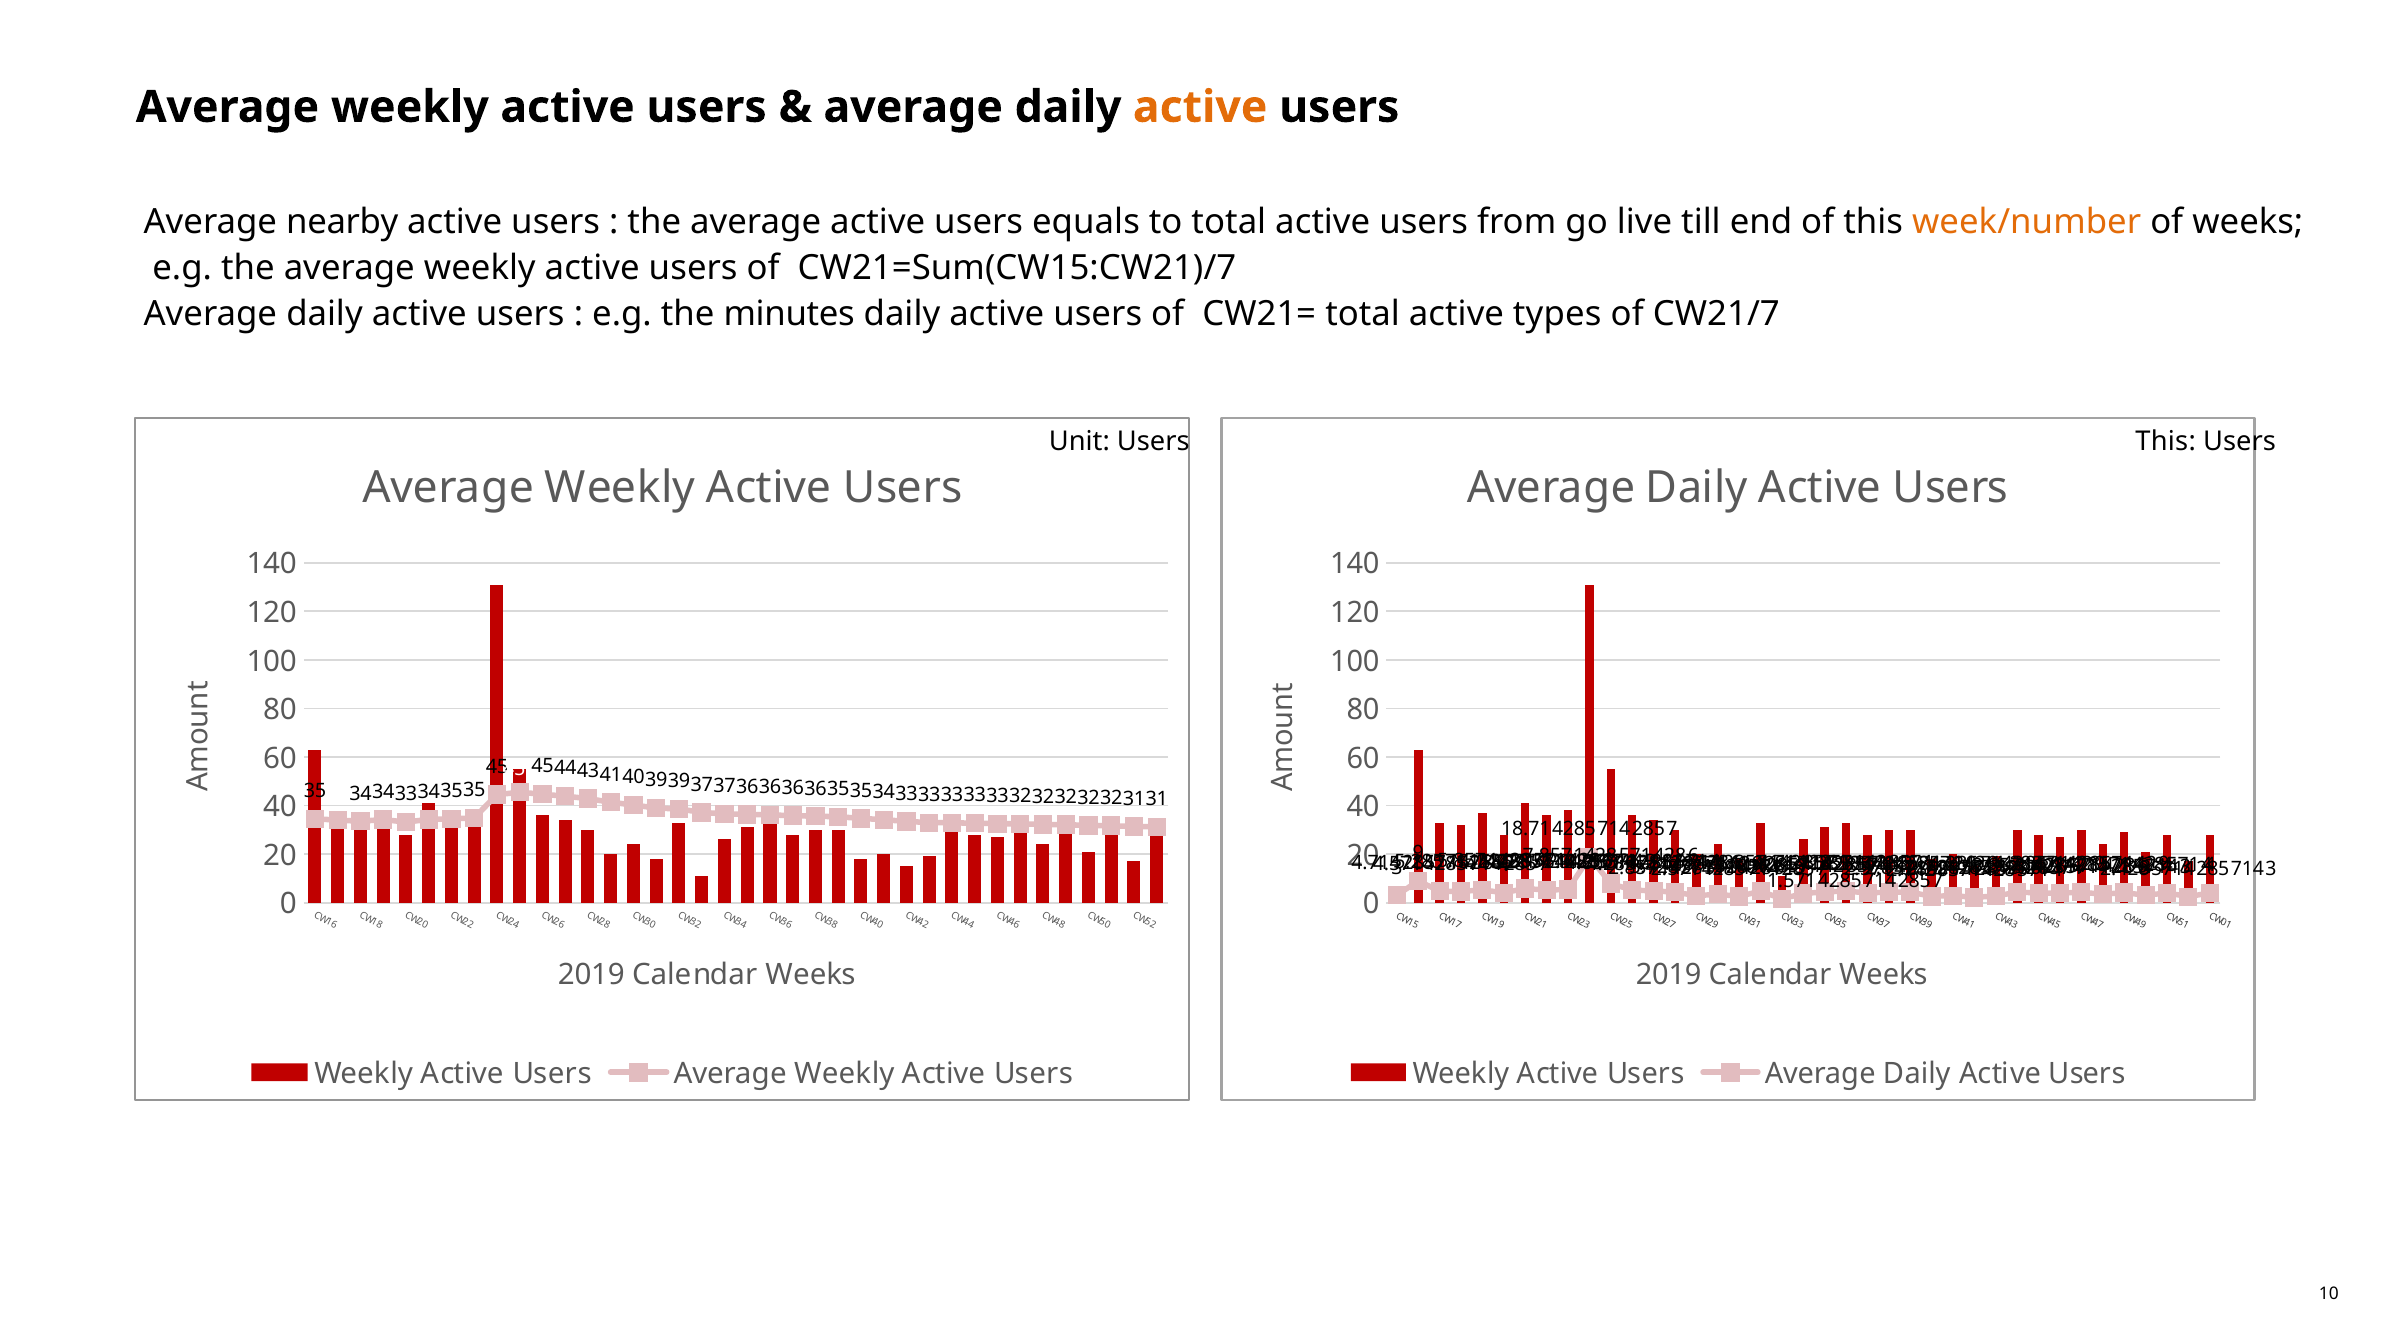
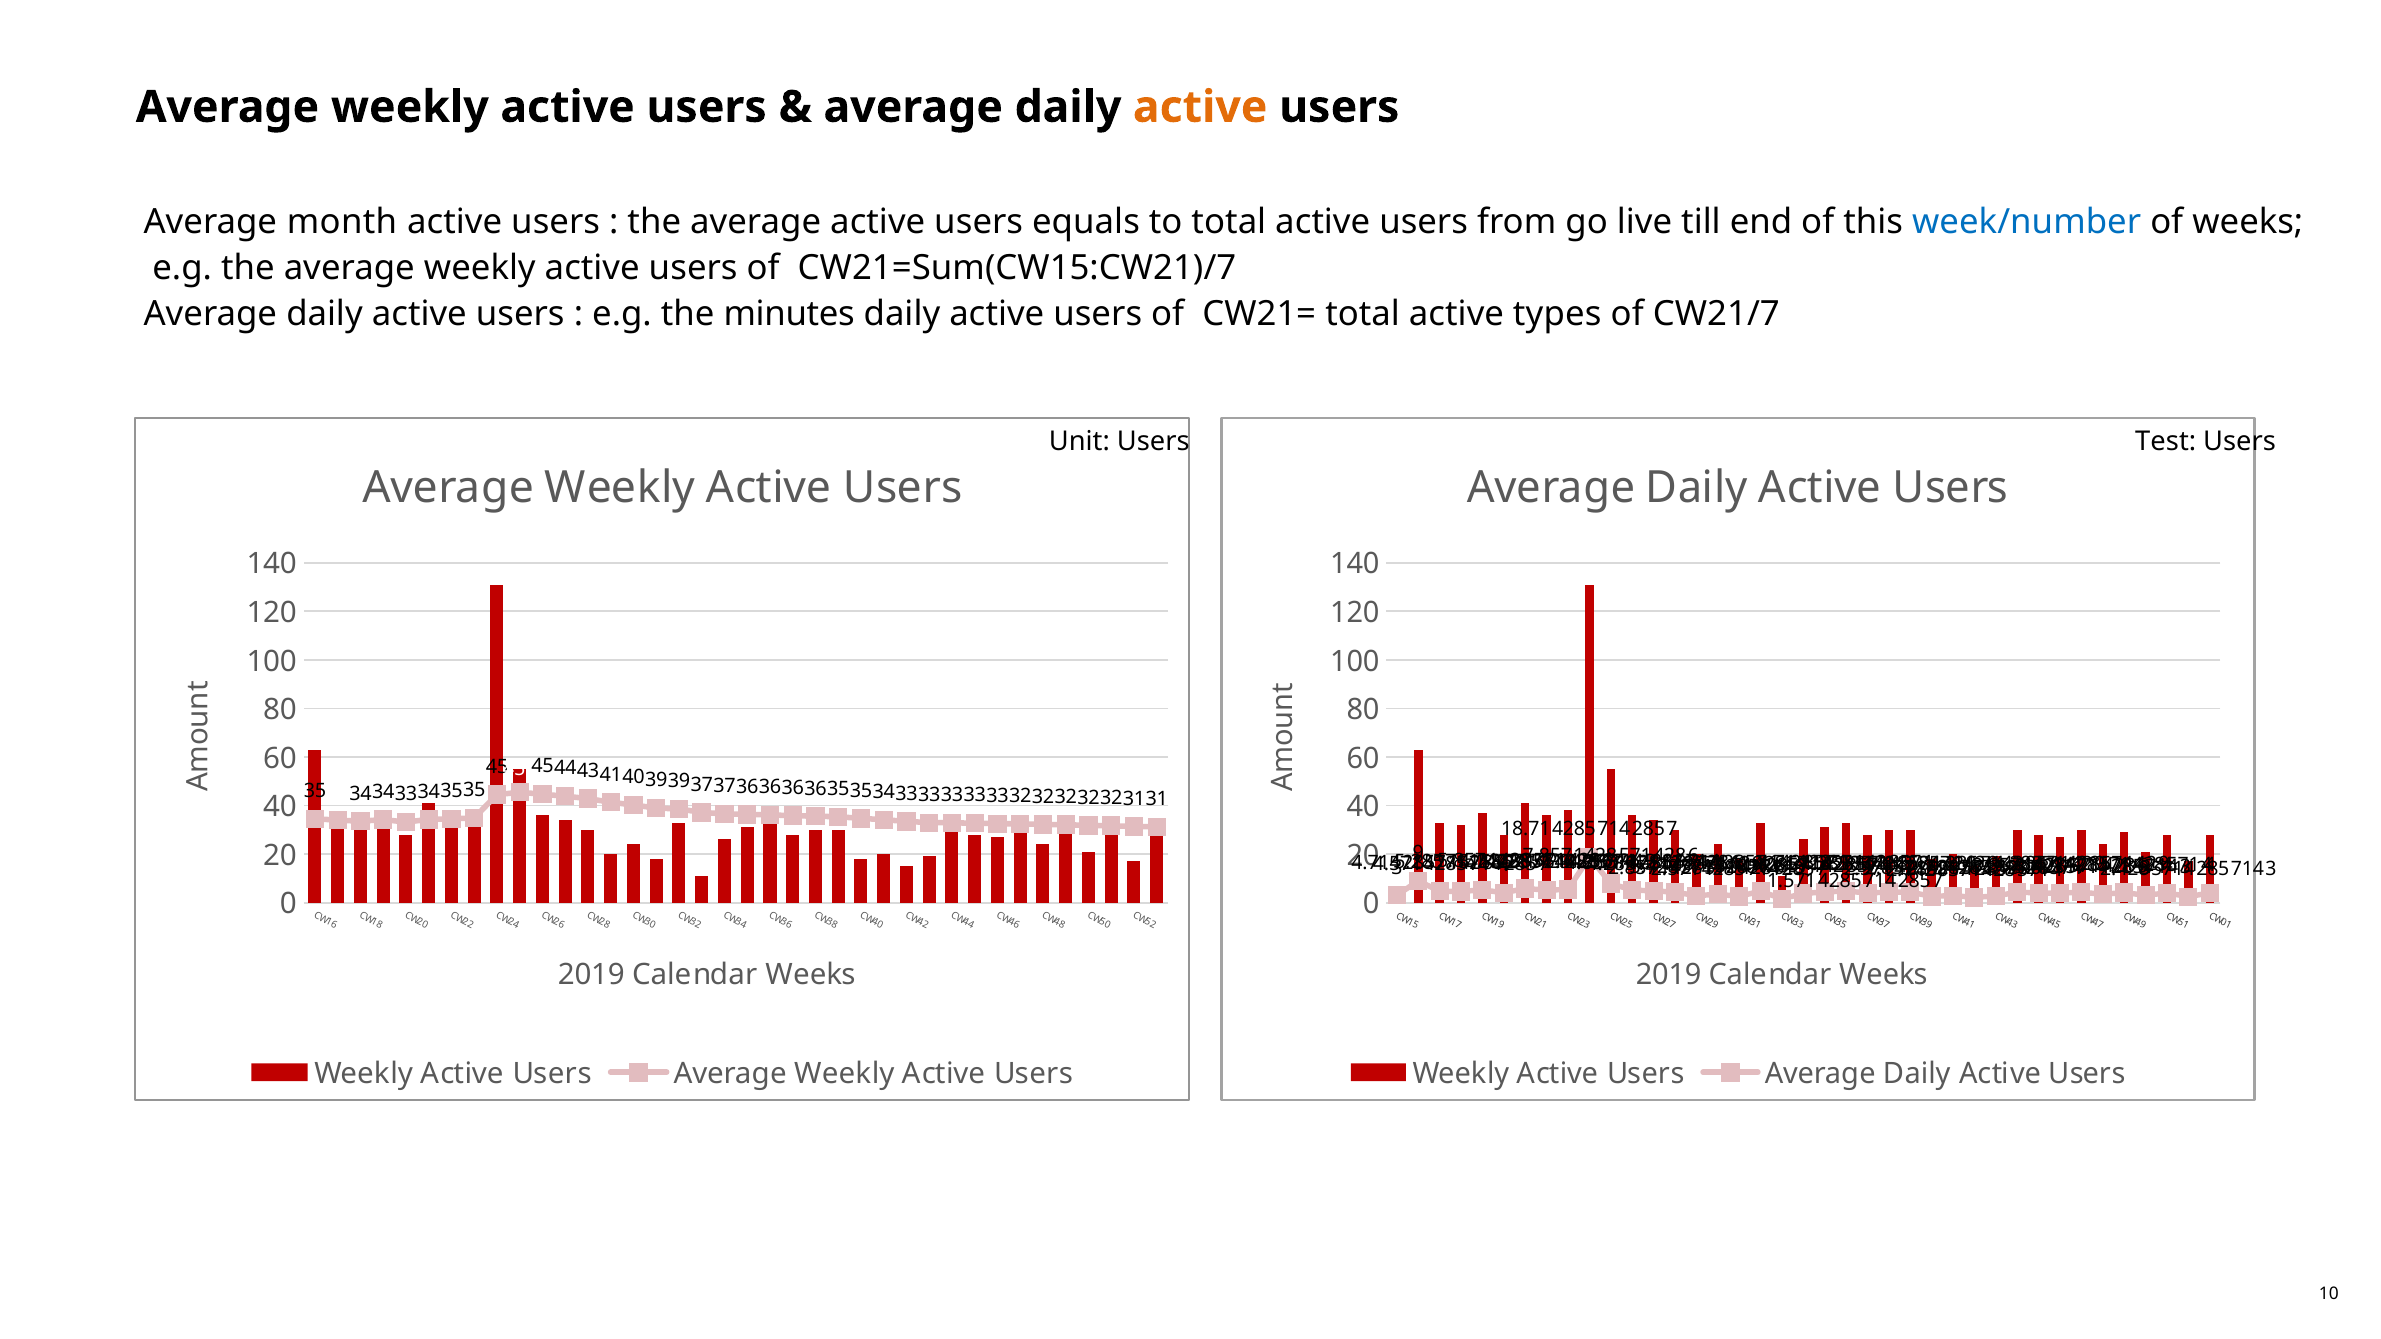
nearby: nearby -> month
week/number colour: orange -> blue
Users This: This -> Test
